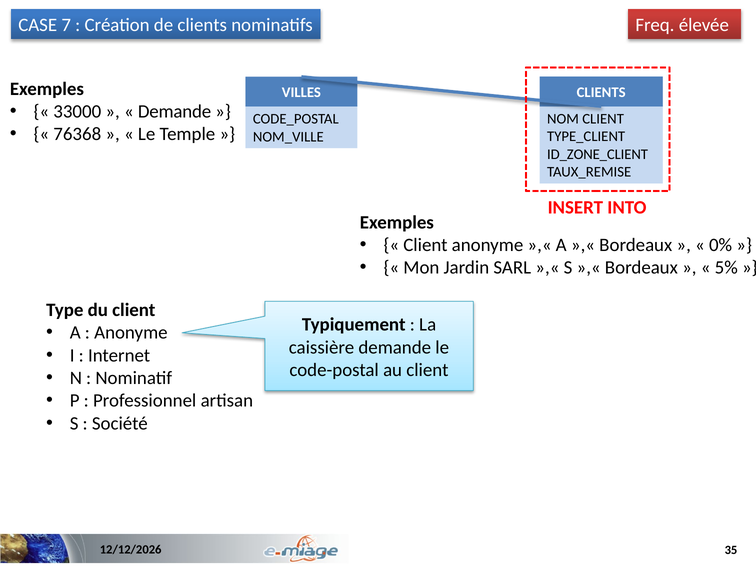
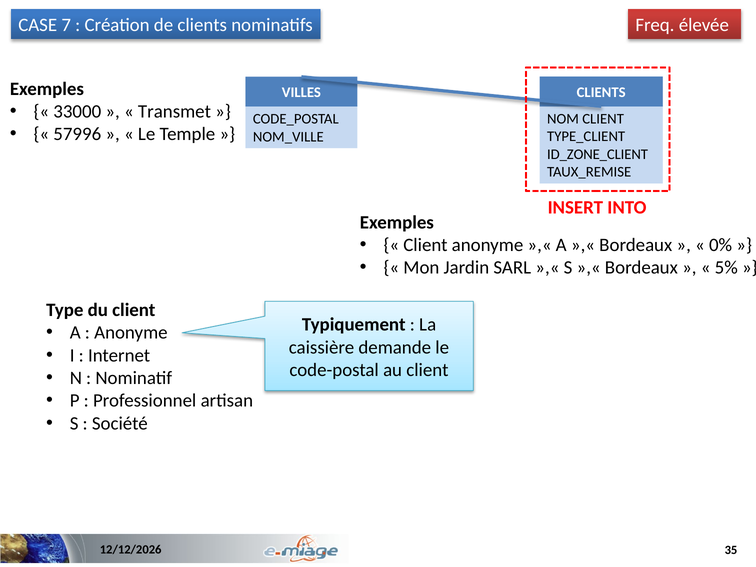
Demande at (175, 111): Demande -> Transmet
76368: 76368 -> 57996
